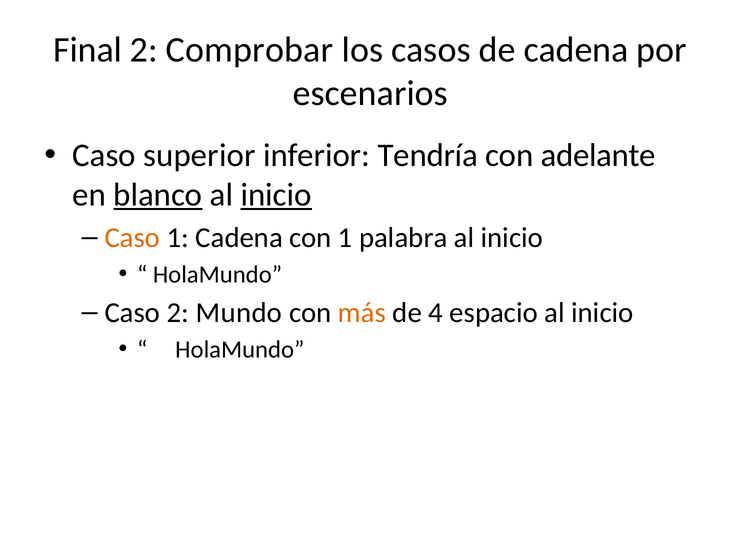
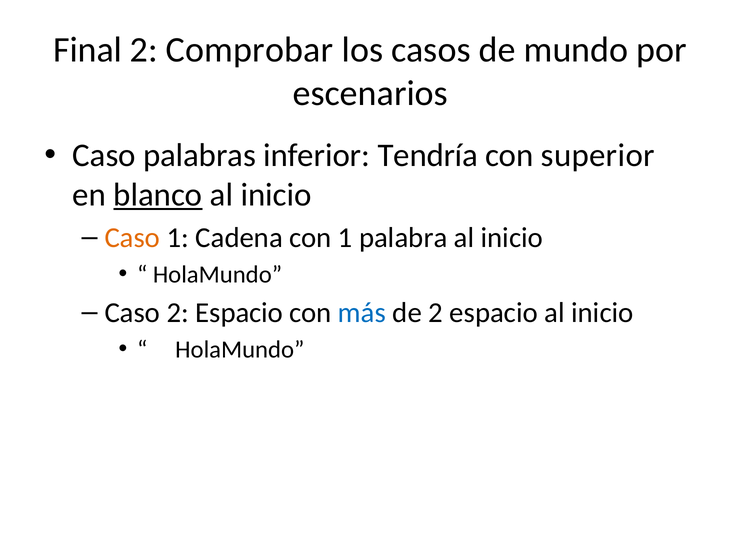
de cadena: cadena -> mundo
superior: superior -> palabras
adelante: adelante -> superior
inicio at (276, 195) underline: present -> none
Caso 2 Mundo: Mundo -> Espacio
más colour: orange -> blue
de 4: 4 -> 2
